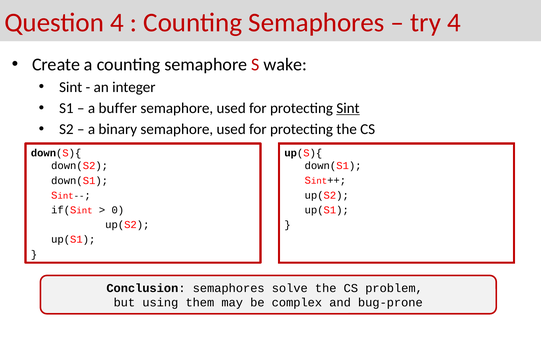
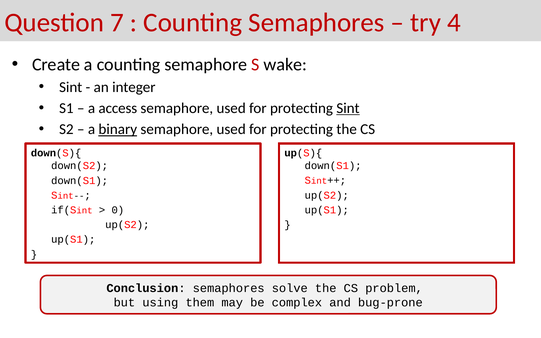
Question 4: 4 -> 7
buffer: buffer -> access
binary underline: none -> present
